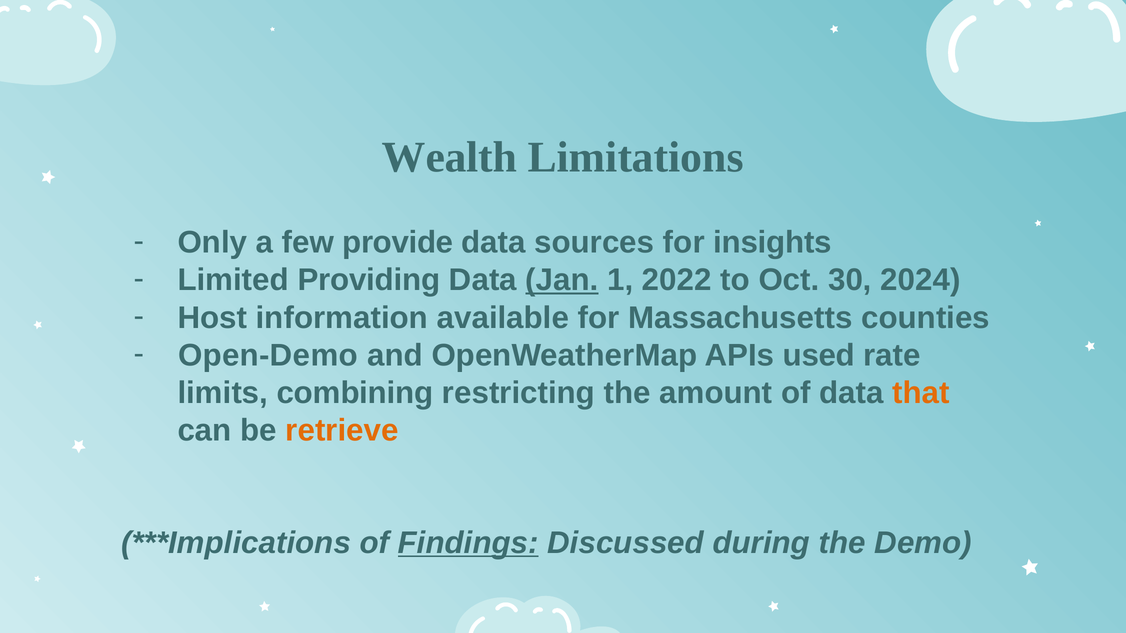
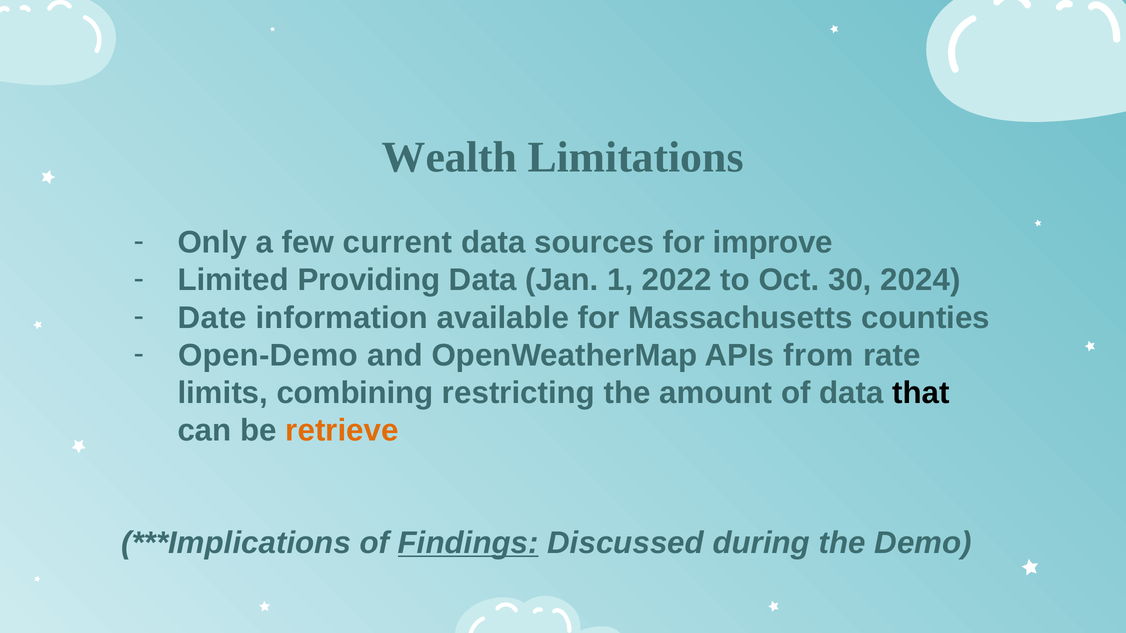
provide: provide -> current
insights: insights -> improve
Jan underline: present -> none
Host: Host -> Date
used: used -> from
that colour: orange -> black
